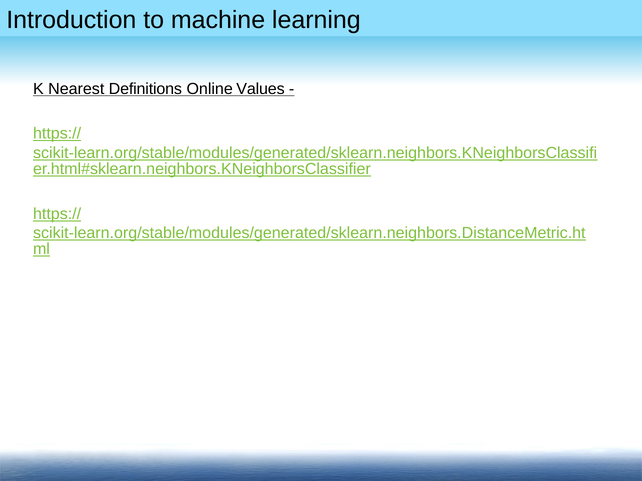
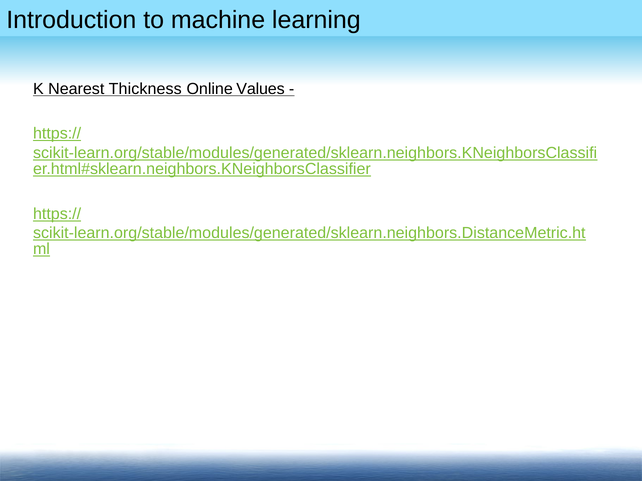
Definitions: Definitions -> Thickness
